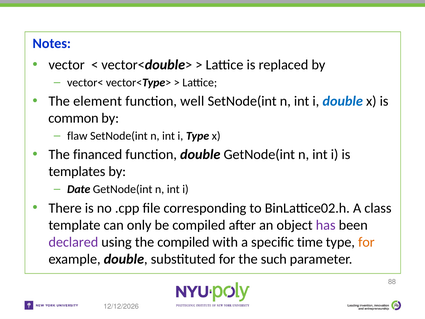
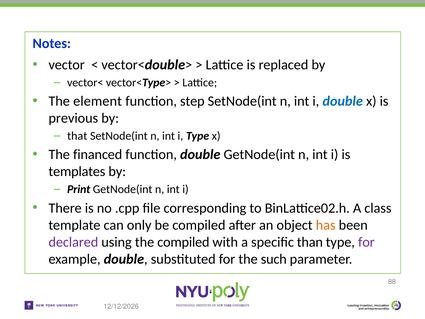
well: well -> step
common: common -> previous
flaw: flaw -> that
Date: Date -> Print
has colour: purple -> orange
time: time -> than
for at (366, 242) colour: orange -> purple
